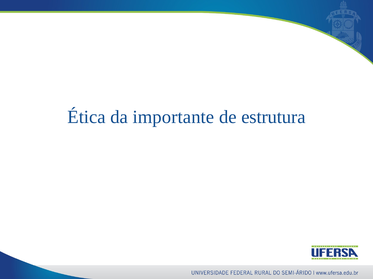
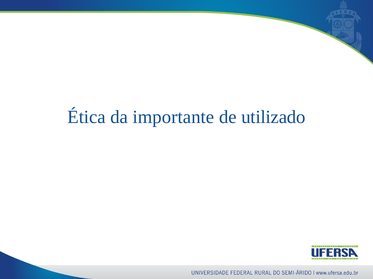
estrutura: estrutura -> utilizado
